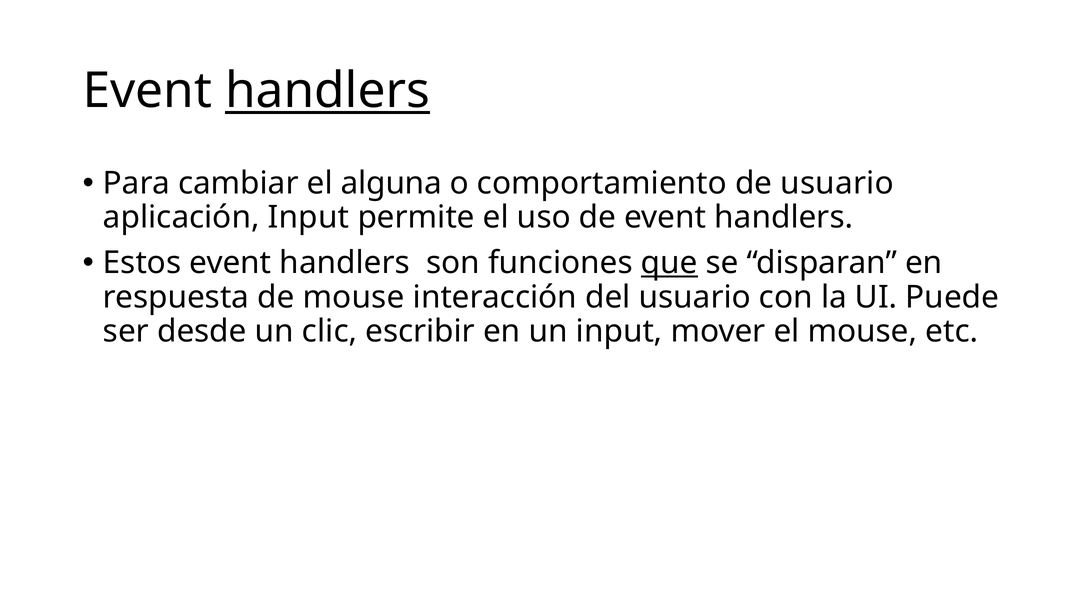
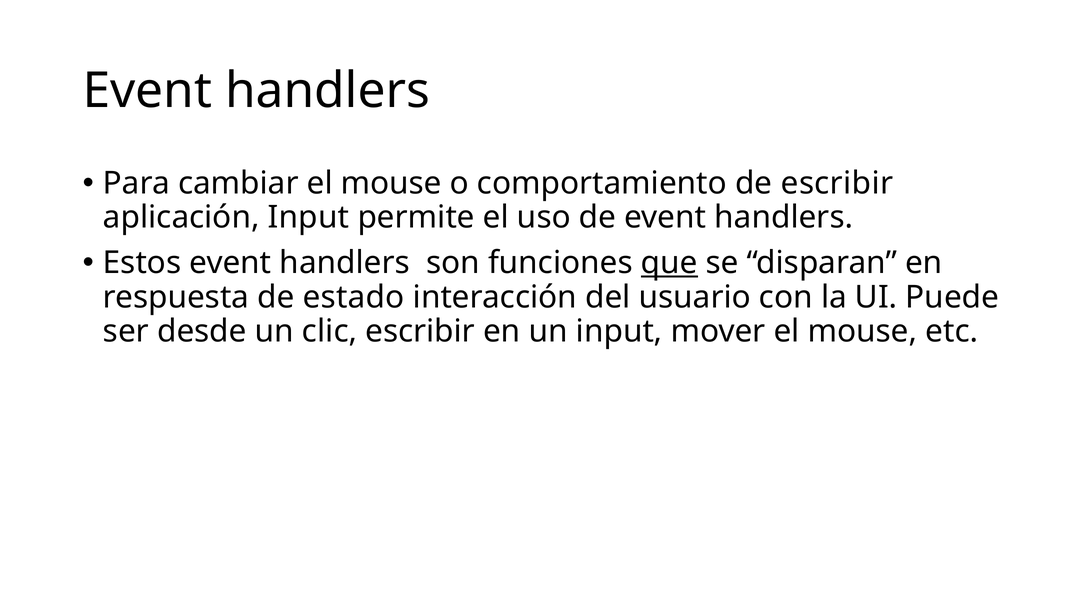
handlers at (327, 91) underline: present -> none
cambiar el alguna: alguna -> mouse
de usuario: usuario -> escribir
de mouse: mouse -> estado
